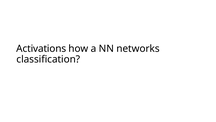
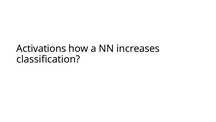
networks: networks -> increases
